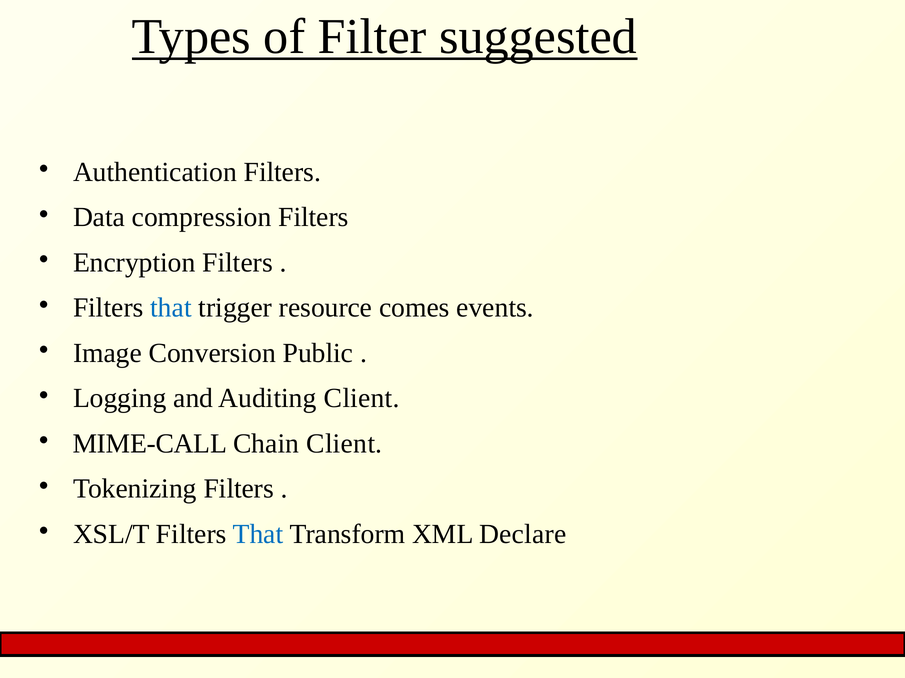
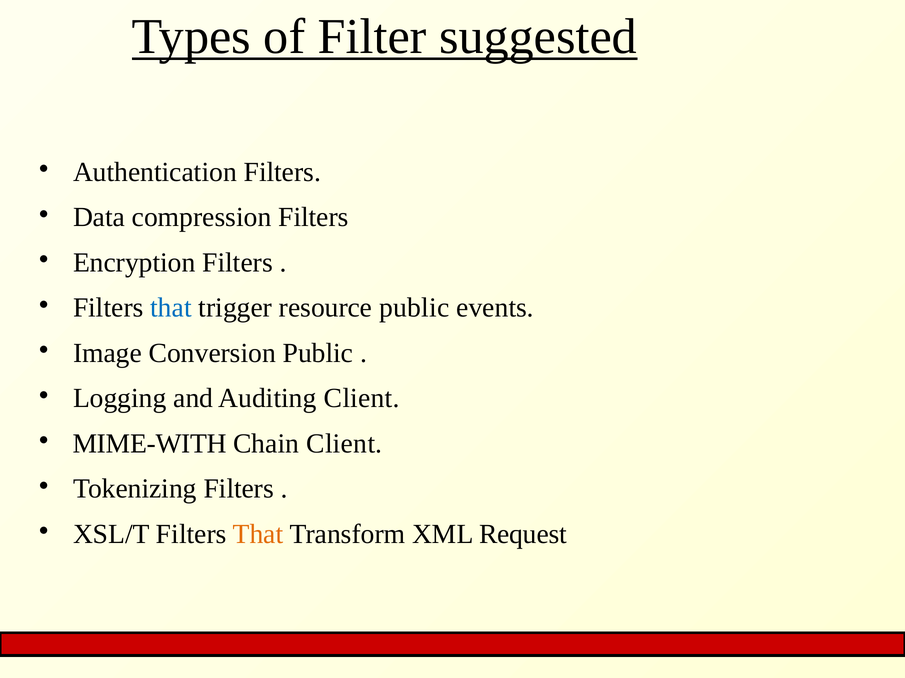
resource comes: comes -> public
MIME-CALL: MIME-CALL -> MIME-WITH
That at (258, 535) colour: blue -> orange
Declare: Declare -> Request
